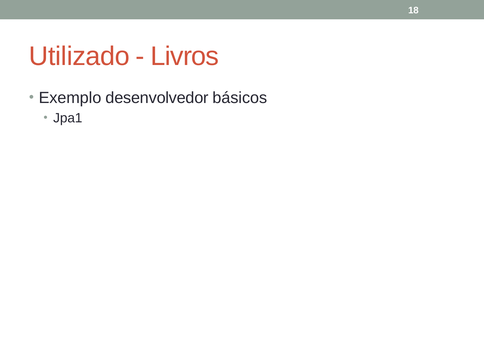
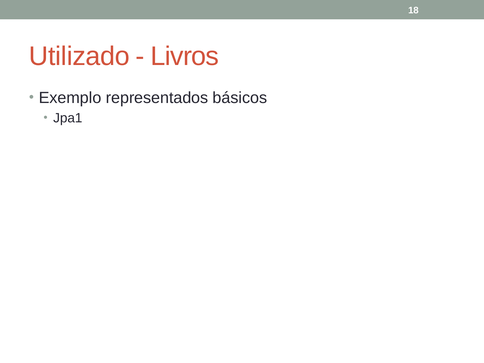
desenvolvedor: desenvolvedor -> representados
